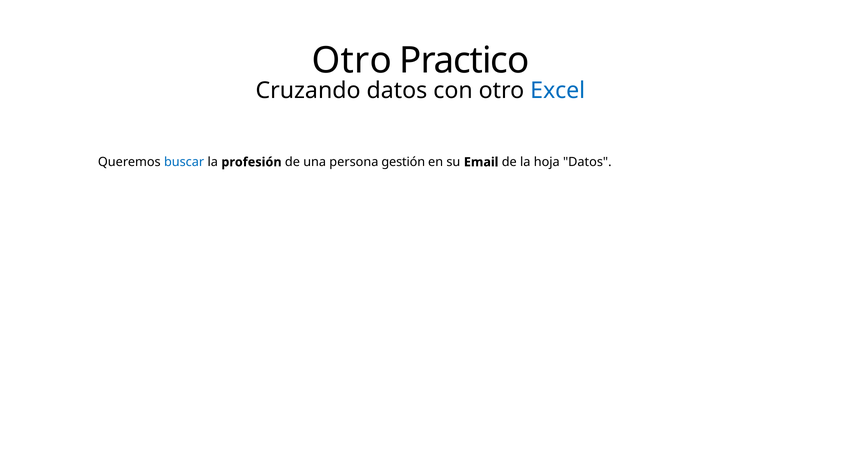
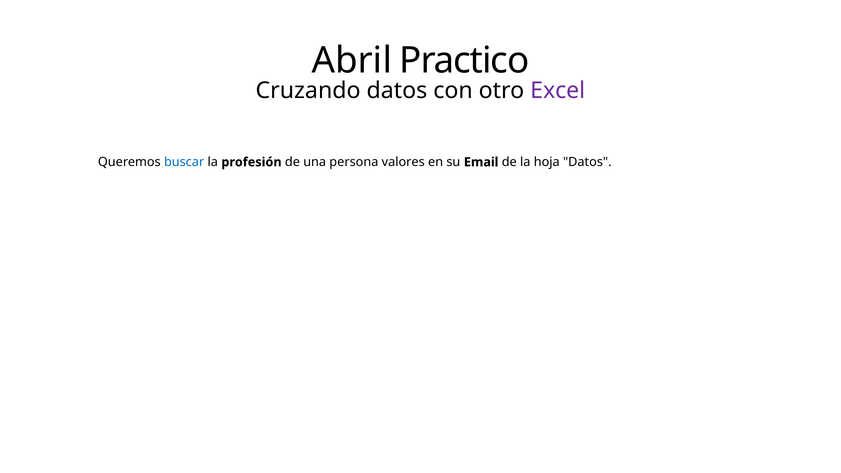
Otro at (352, 61): Otro -> Abril
Excel colour: blue -> purple
gestión: gestión -> valores
